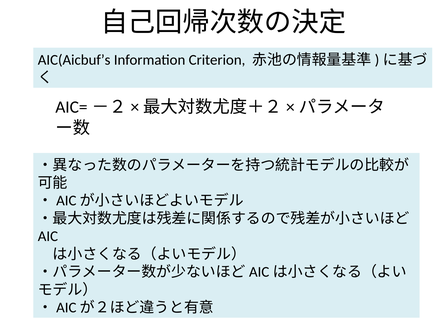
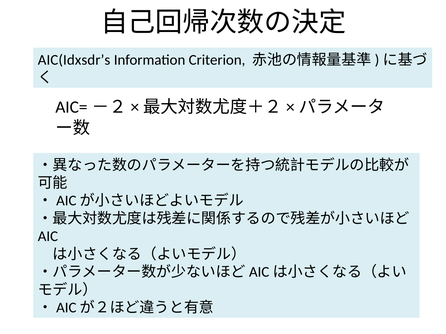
AIC(Aicbuf’s: AIC(Aicbuf’s -> AIC(Idxsdr’s
